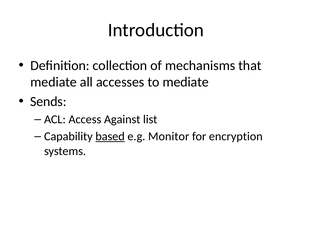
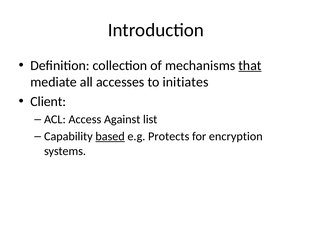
that underline: none -> present
to mediate: mediate -> initiates
Sends: Sends -> Client
Monitor: Monitor -> Protects
